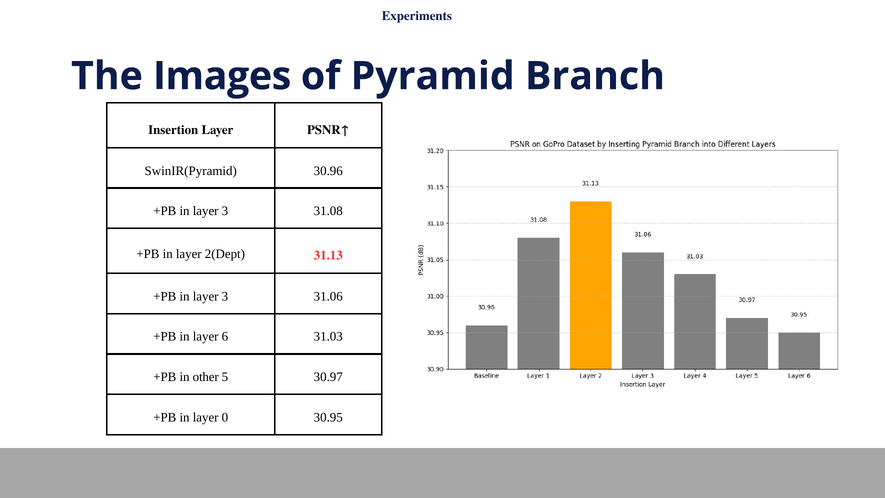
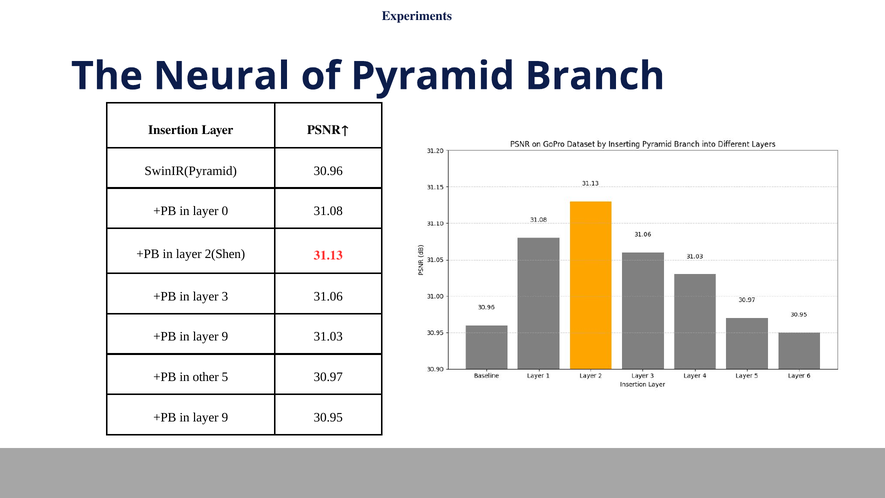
Images: Images -> Neural
3 at (225, 211): 3 -> 0
2(Dept: 2(Dept -> 2(Shen
6 at (225, 337): 6 -> 9
0 at (225, 417): 0 -> 9
